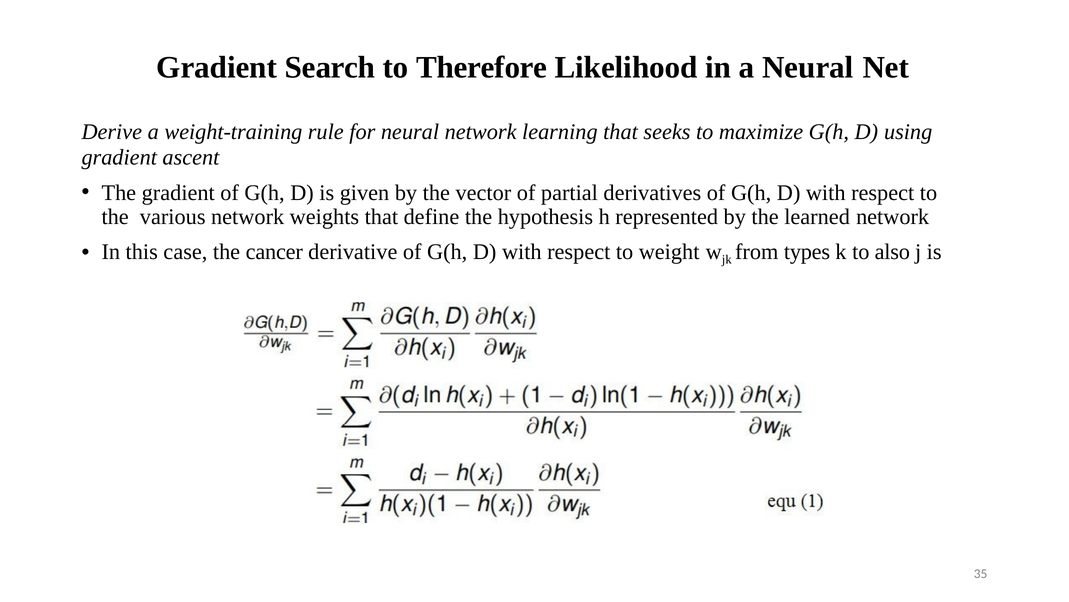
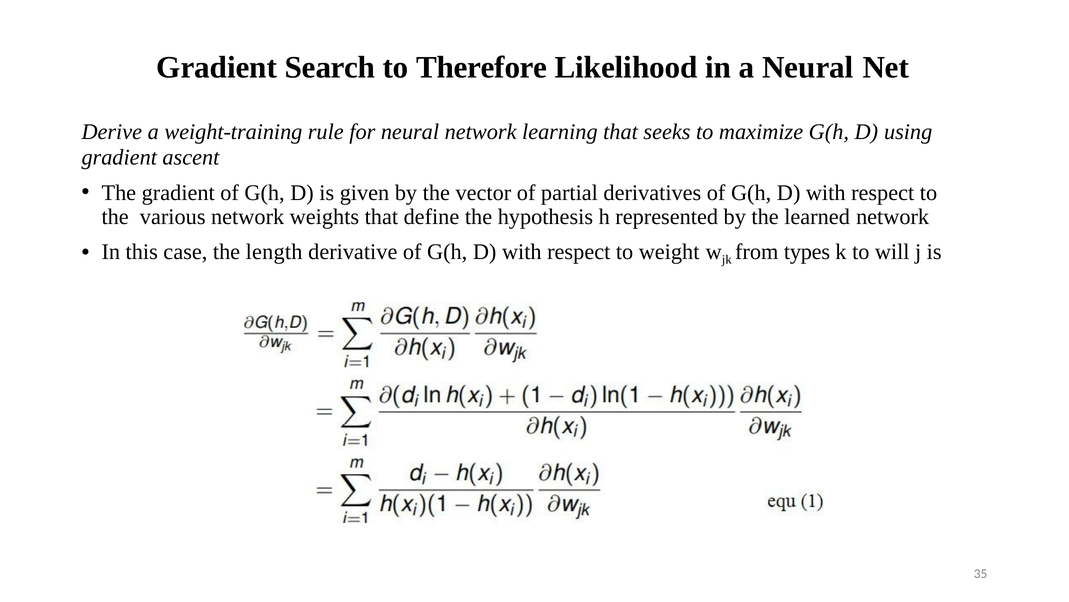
cancer: cancer -> length
also: also -> will
